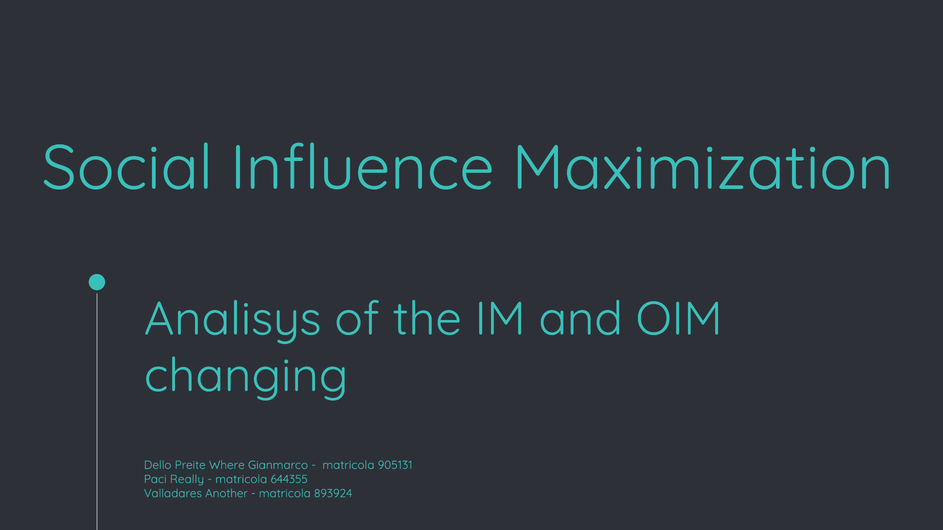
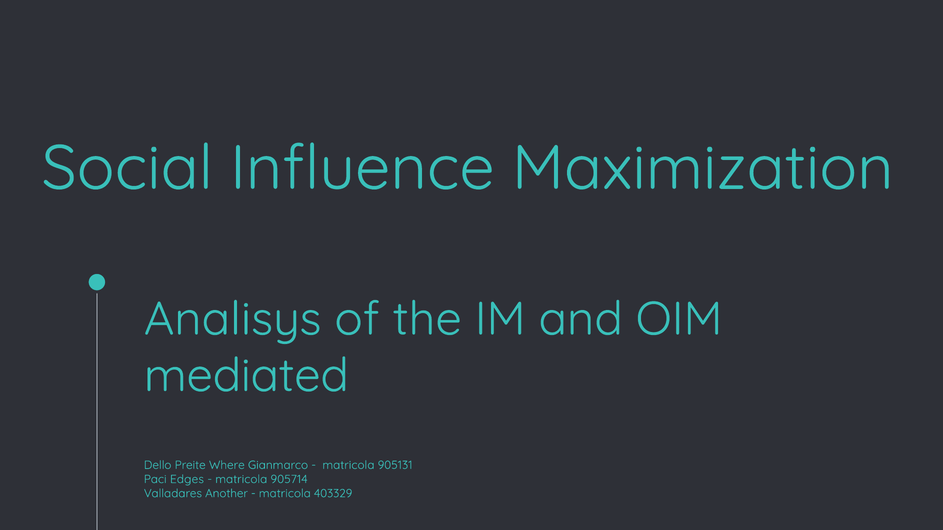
changing: changing -> mediated
Really: Really -> Edges
644355: 644355 -> 905714
893924: 893924 -> 403329
